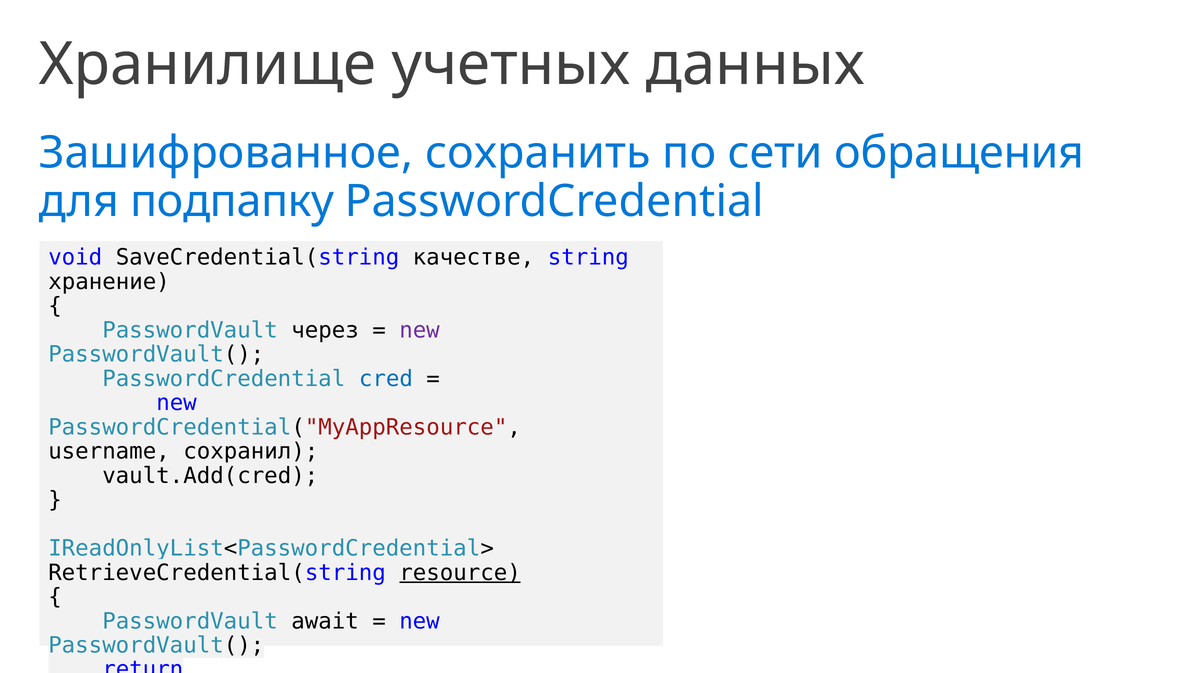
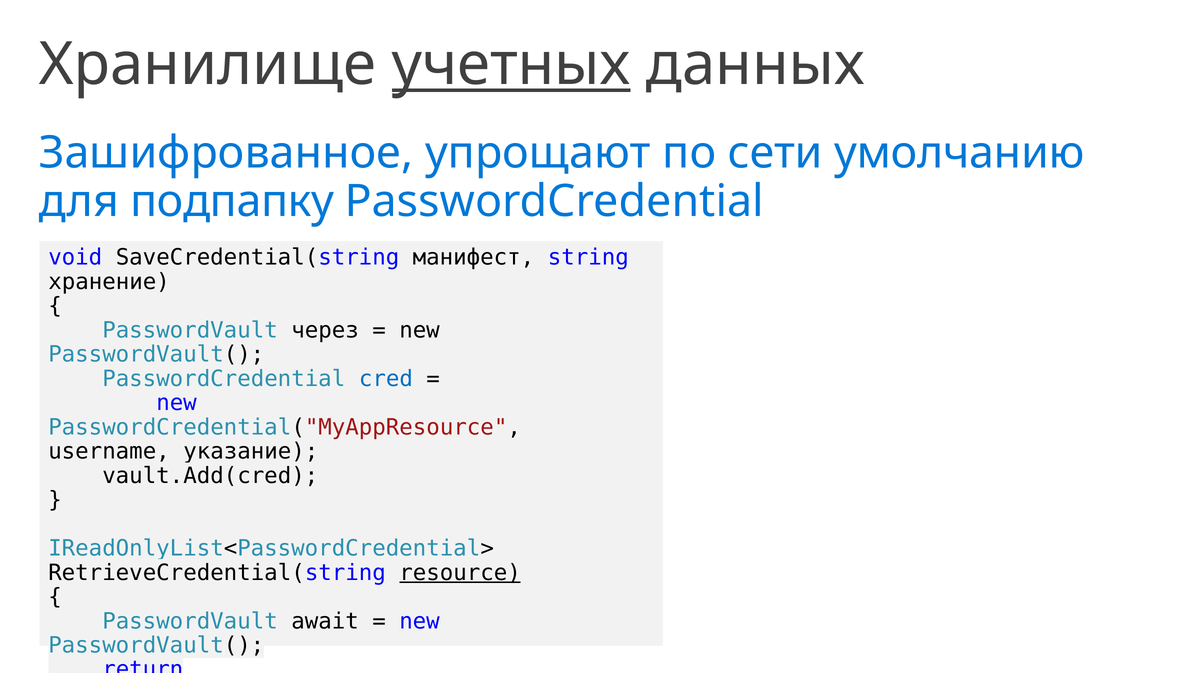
учетных underline: none -> present
сохранить: сохранить -> упрощают
обращения: обращения -> умолчанию
качестве: качестве -> манифест
new at (420, 330) colour: purple -> black
сохранил: сохранил -> указание
